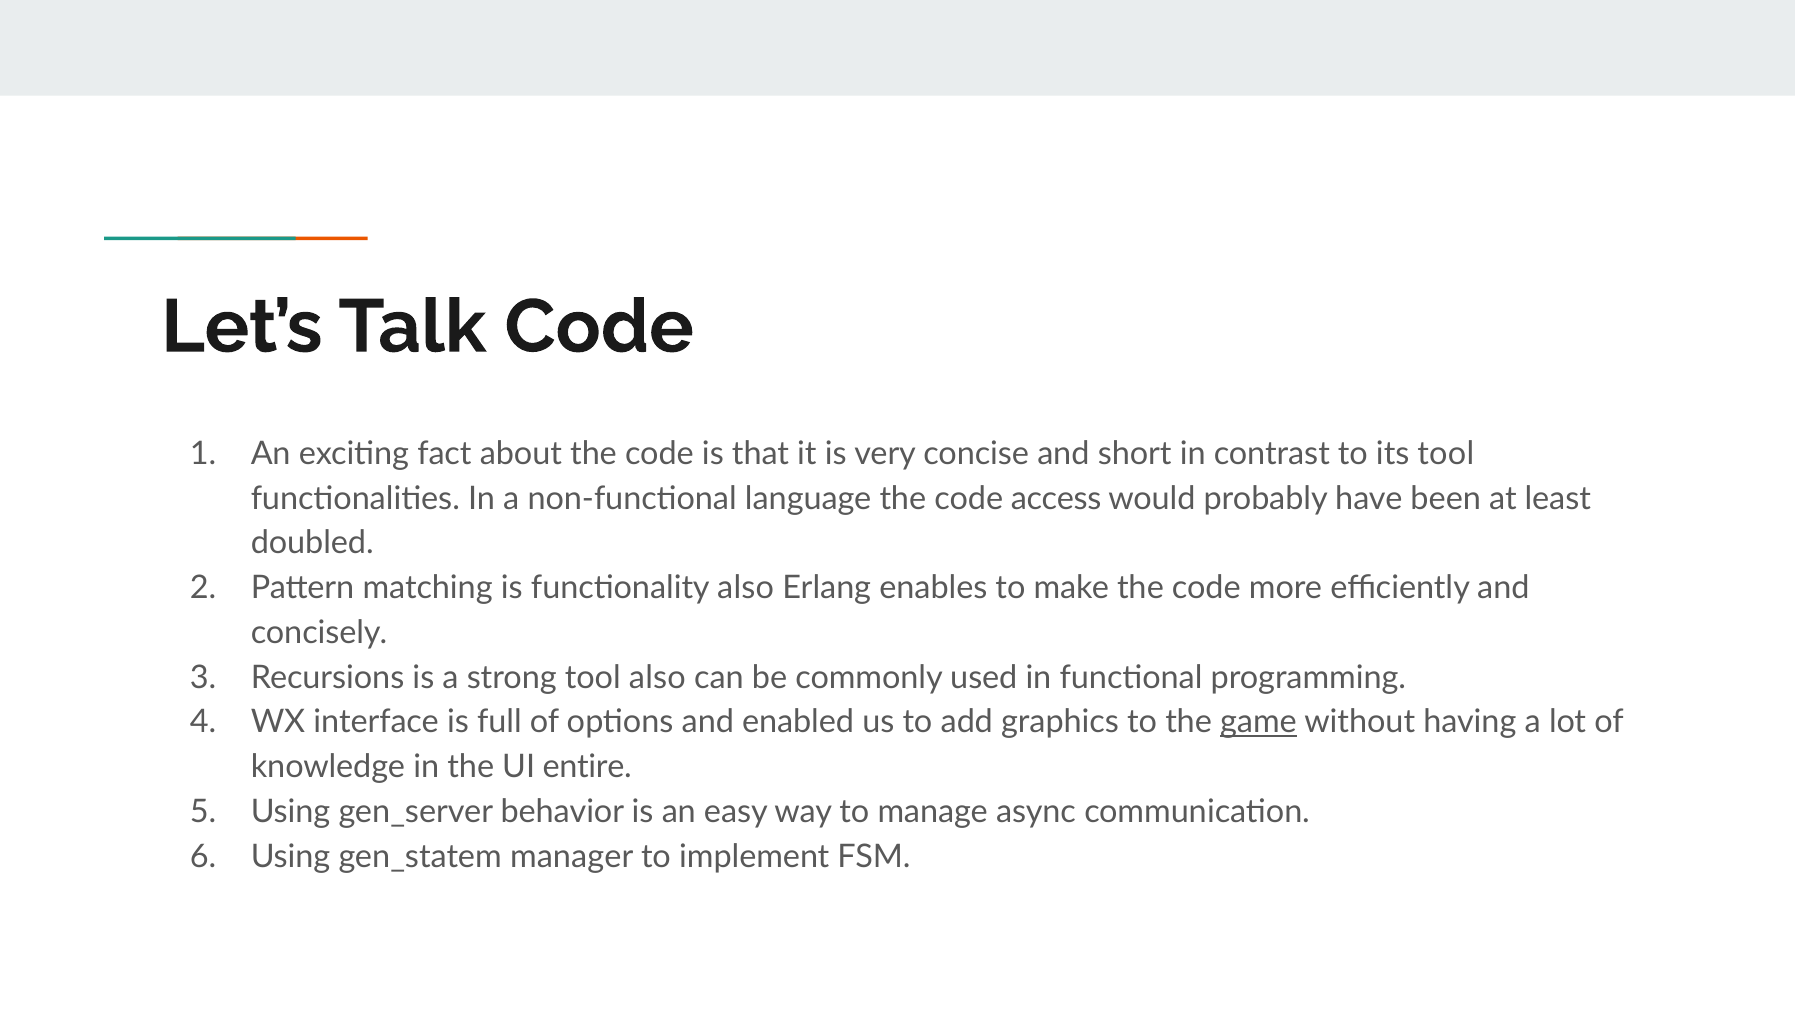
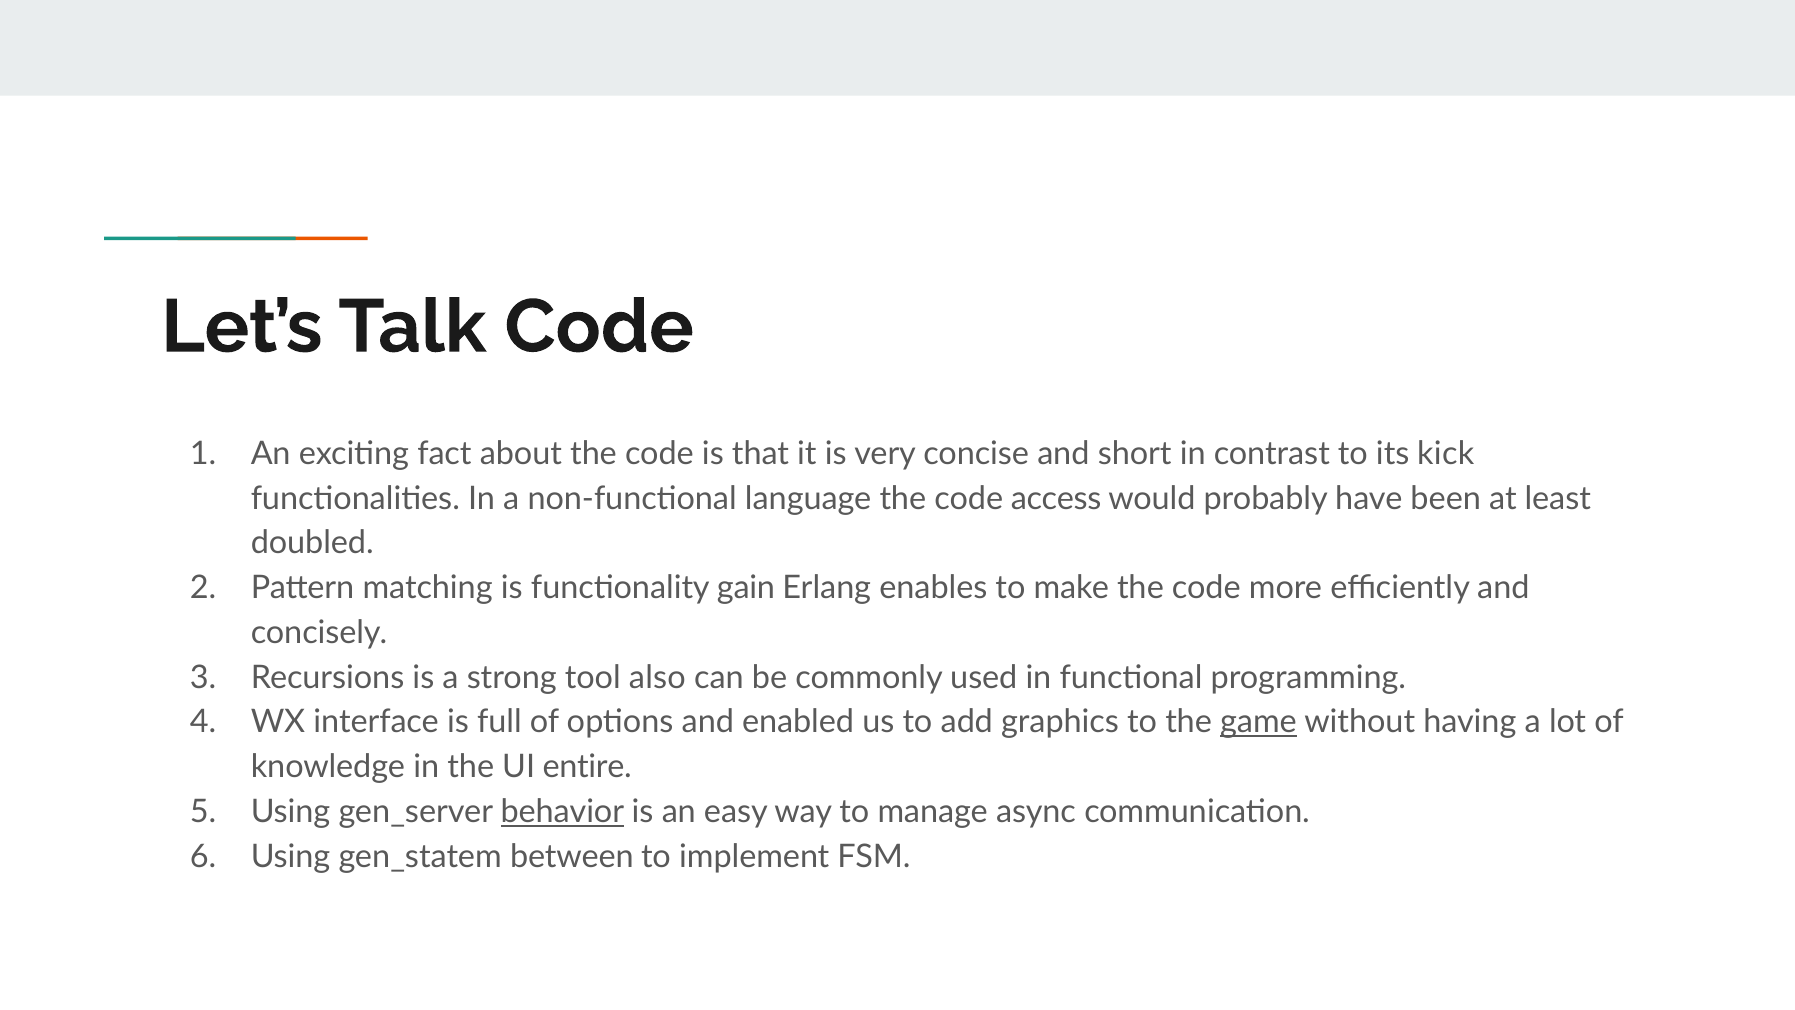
its tool: tool -> kick
functionality also: also -> gain
behavior underline: none -> present
manager: manager -> between
